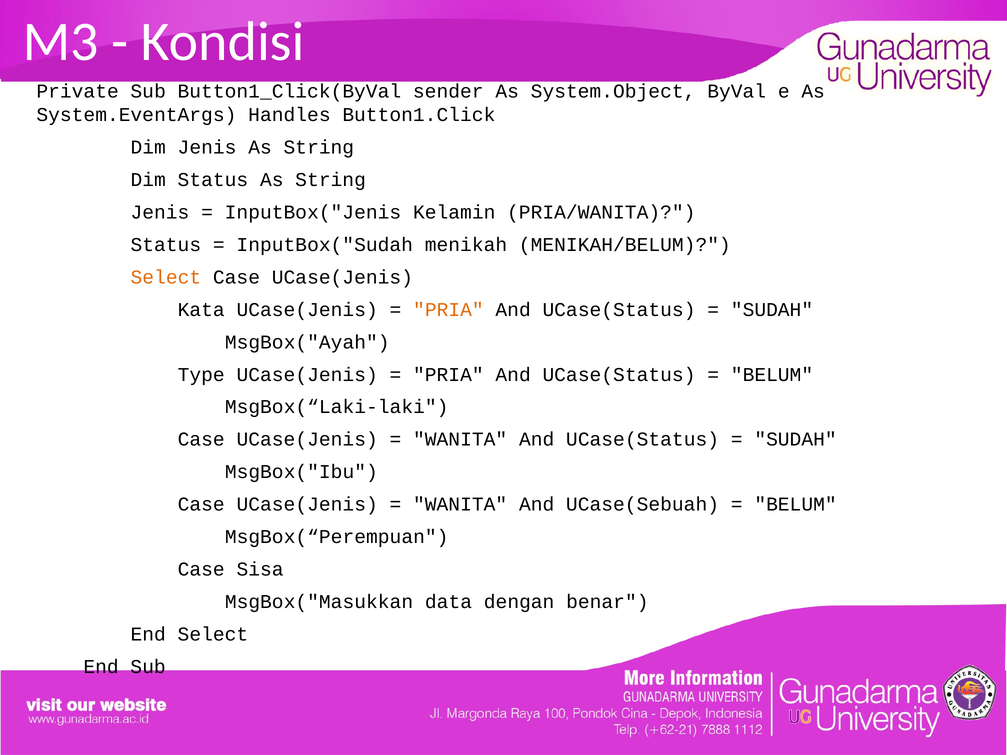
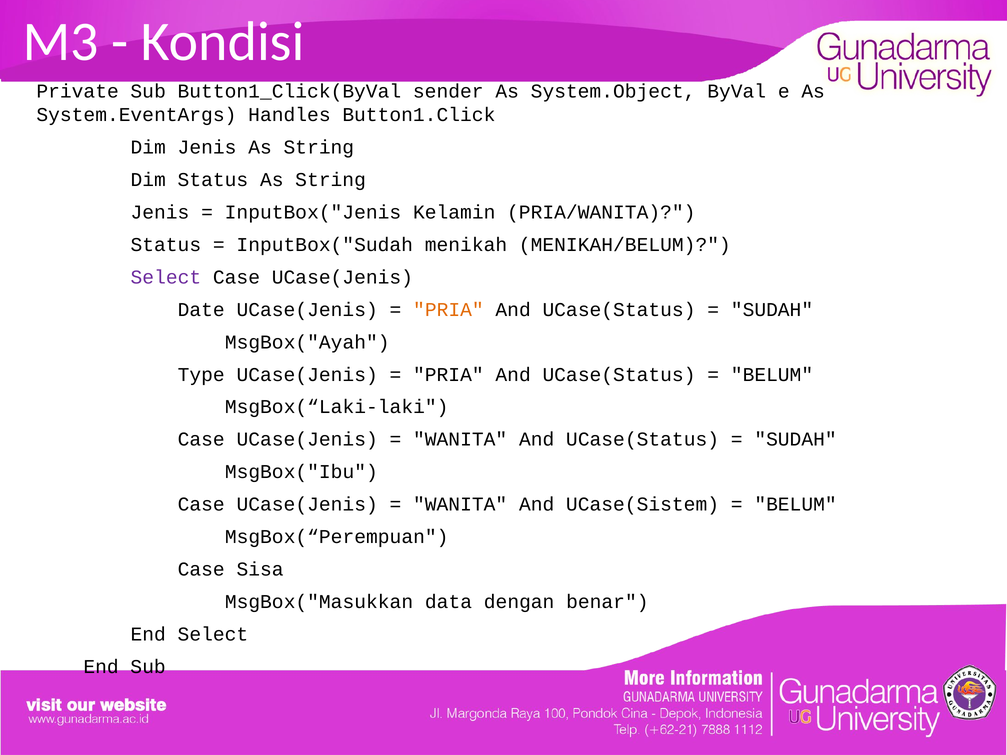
Select at (166, 277) colour: orange -> purple
Kata: Kata -> Date
UCase(Sebuah: UCase(Sebuah -> UCase(Sistem
